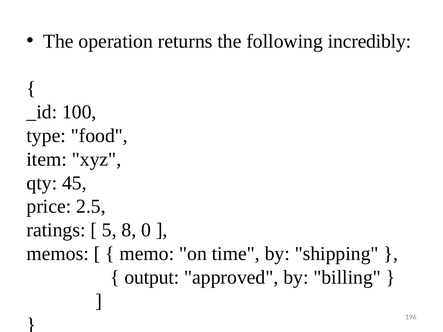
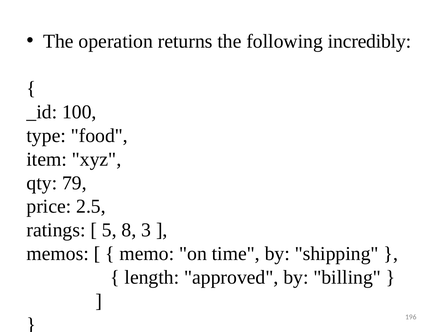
45: 45 -> 79
0: 0 -> 3
output: output -> length
